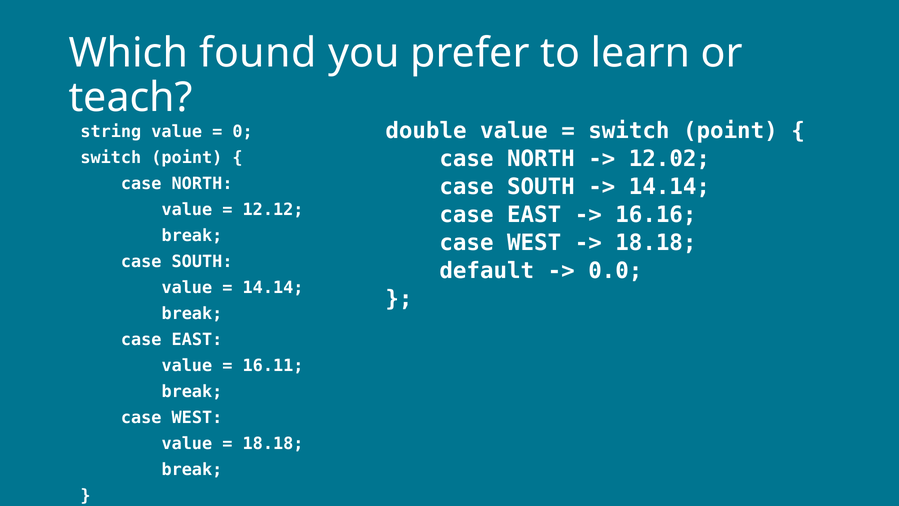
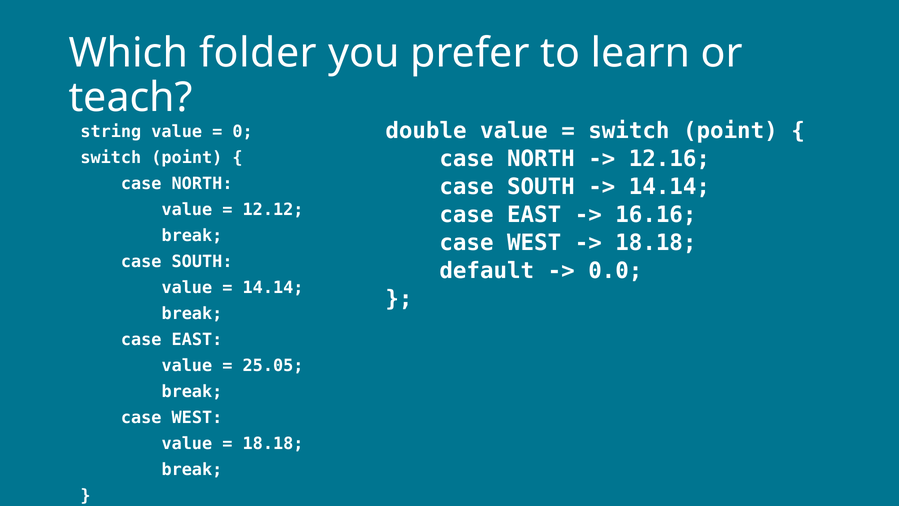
found: found -> folder
12.02: 12.02 -> 12.16
16.11: 16.11 -> 25.05
